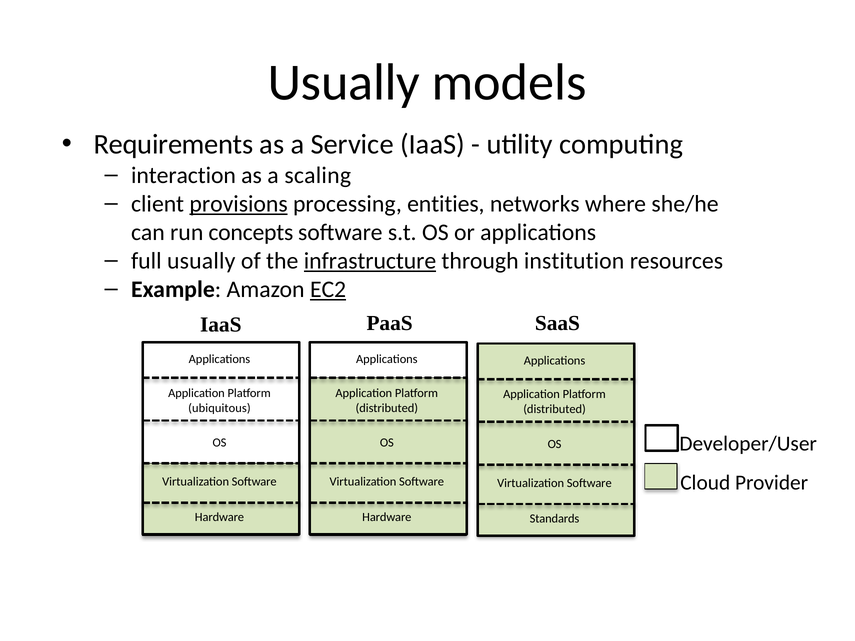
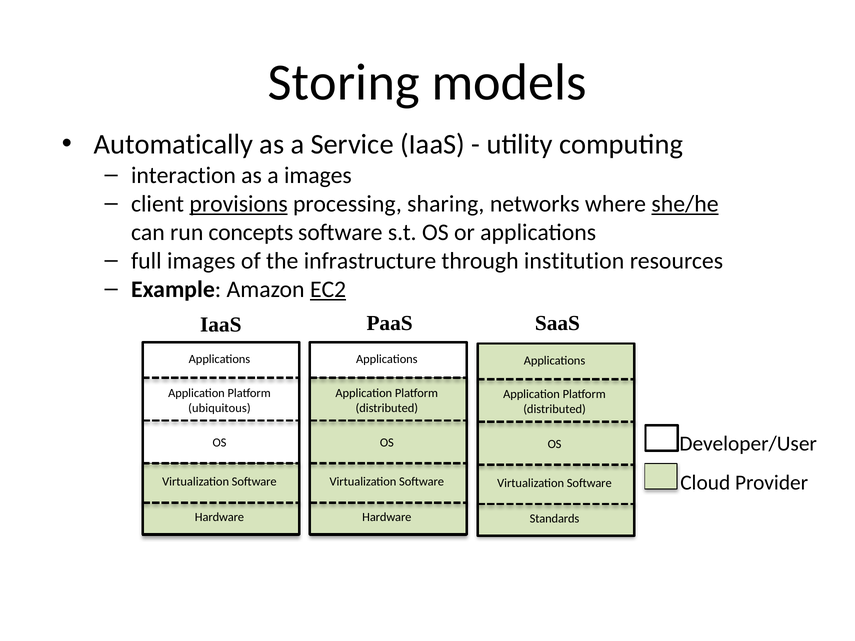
Usually at (344, 83): Usually -> Storing
Requirements: Requirements -> Automatically
a scaling: scaling -> images
entities: entities -> sharing
she/he underline: none -> present
full usually: usually -> images
infrastructure underline: present -> none
